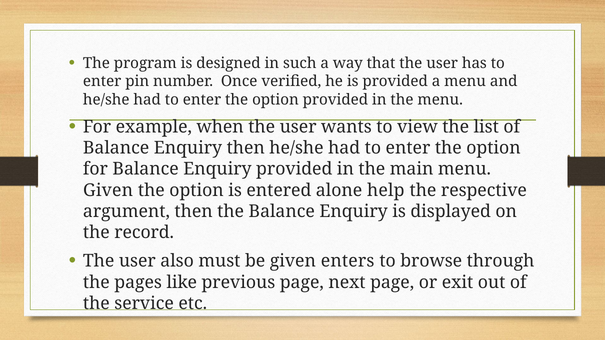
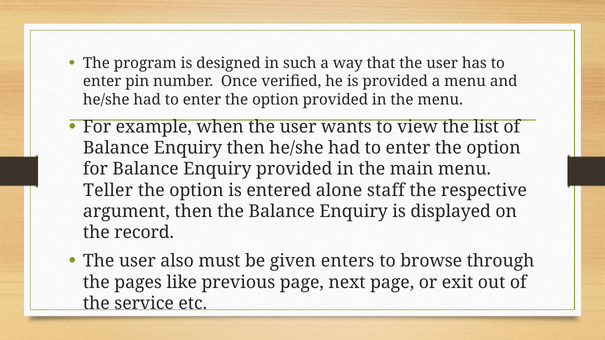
Given at (108, 190): Given -> Teller
help: help -> staff
